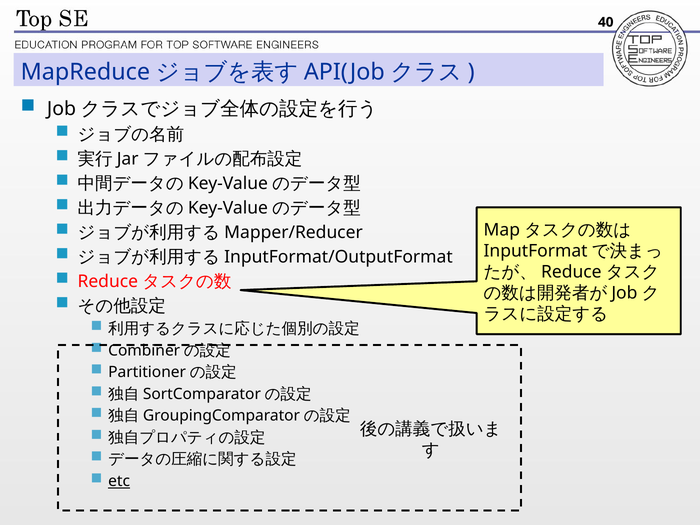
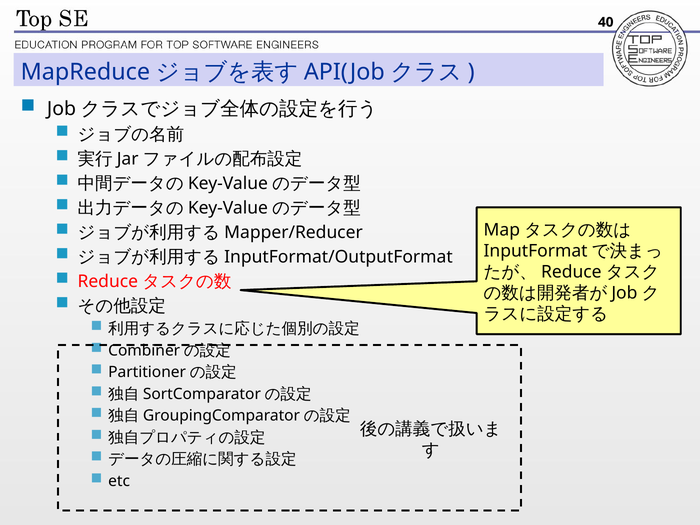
etc underline: present -> none
